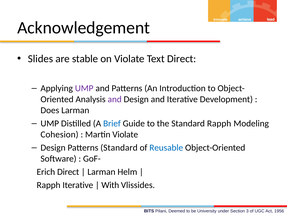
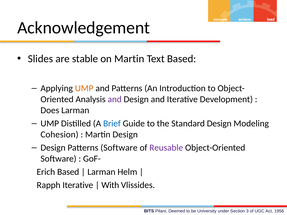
on Violate: Violate -> Martin
Text Direct: Direct -> Based
UMP at (84, 88) colour: purple -> orange
Standard Rapph: Rapph -> Design
Martin Violate: Violate -> Design
Patterns Standard: Standard -> Software
Reusable colour: blue -> purple
Erich Direct: Direct -> Based
